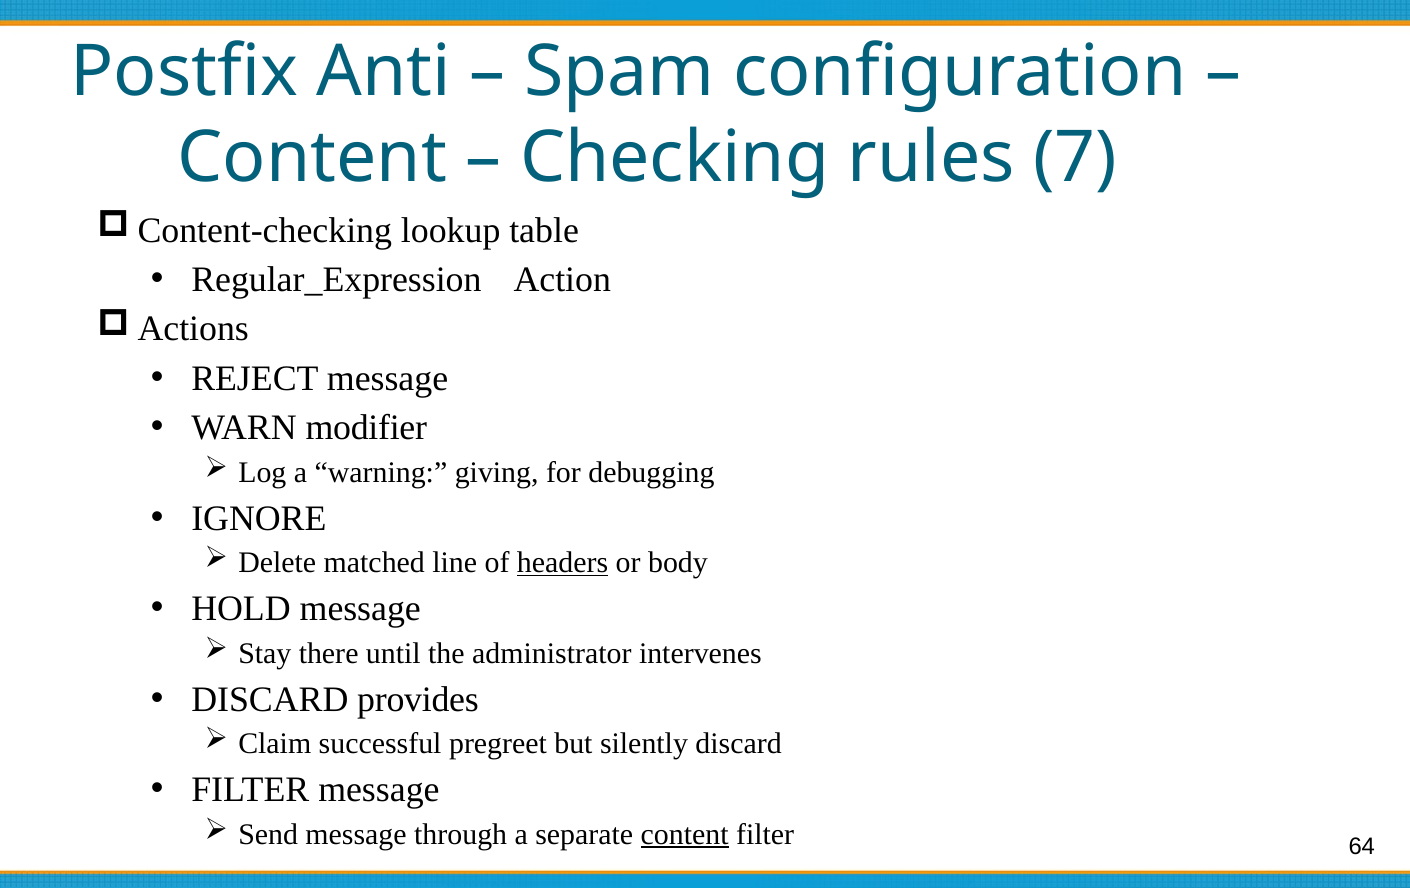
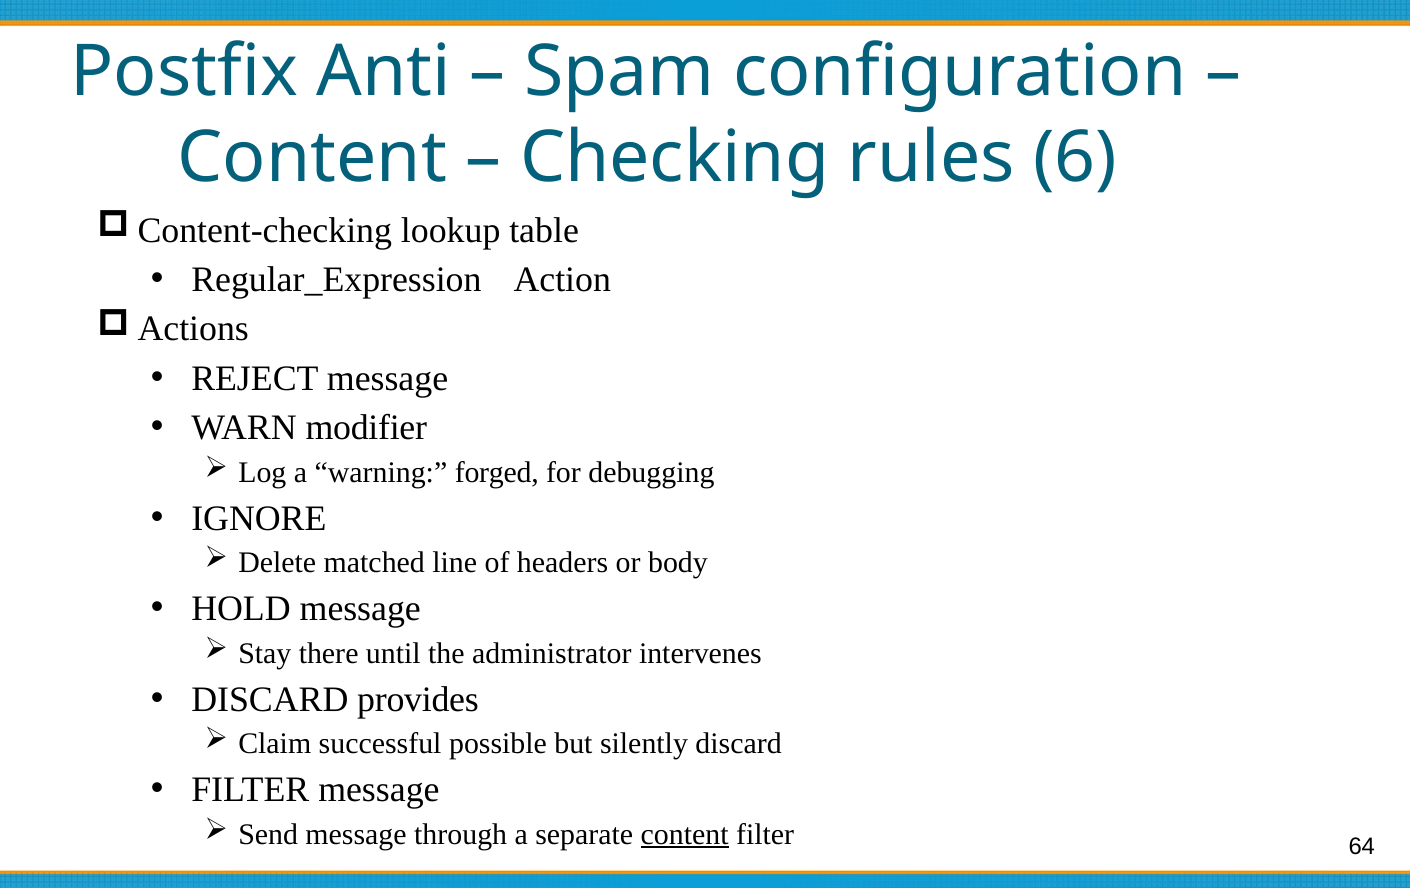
7: 7 -> 6
giving: giving -> forged
headers underline: present -> none
pregreet: pregreet -> possible
